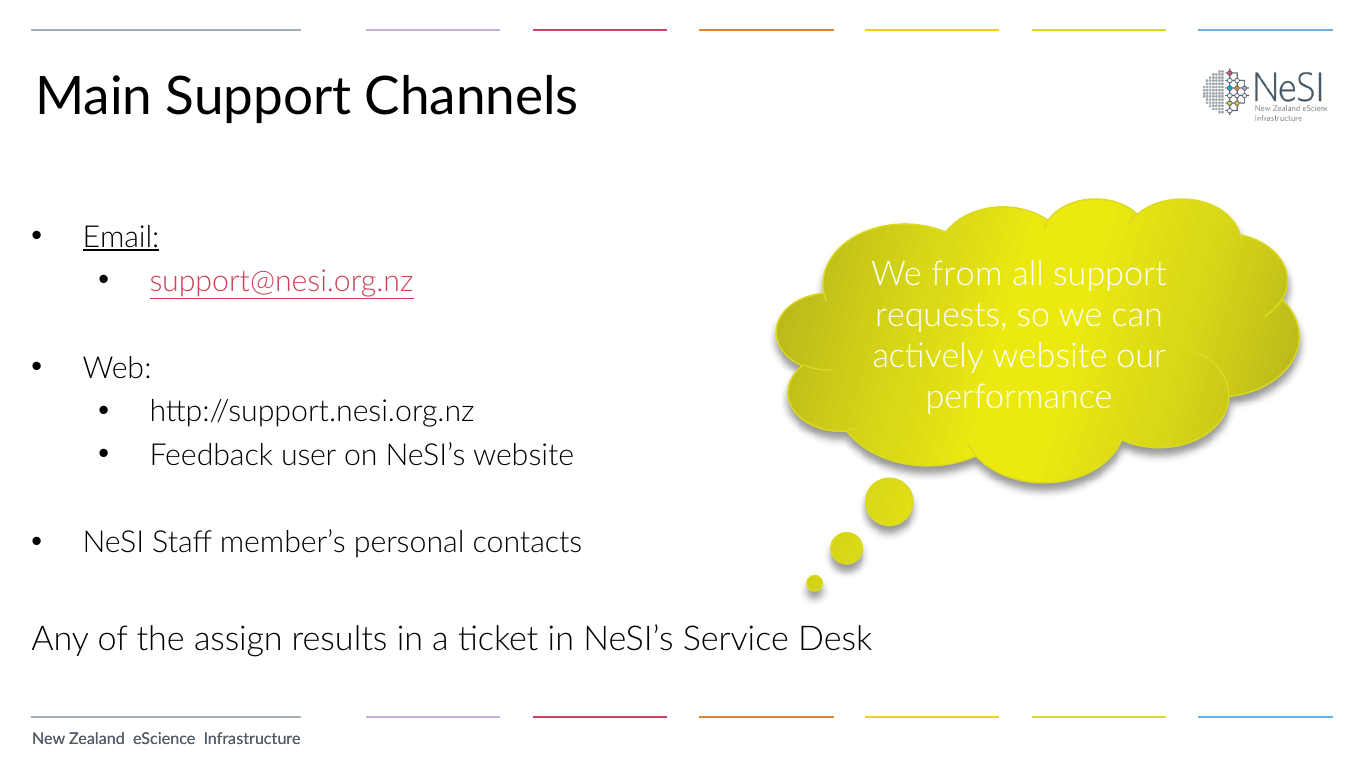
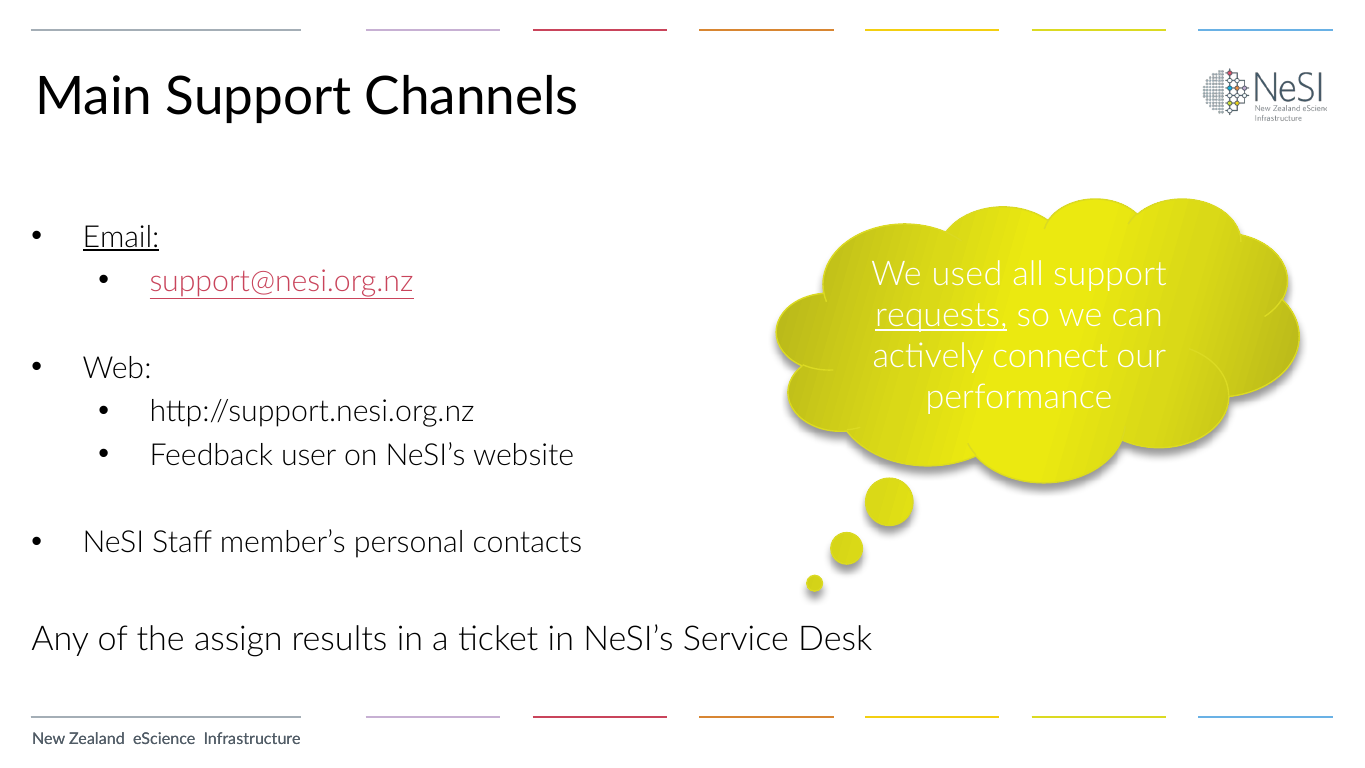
from: from -> used
requests underline: none -> present
actively website: website -> connect
